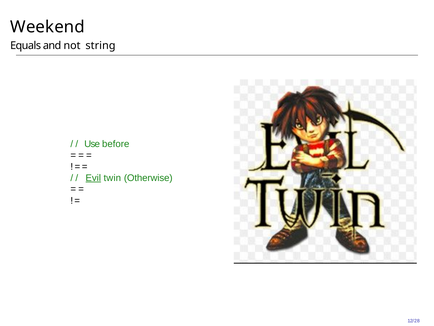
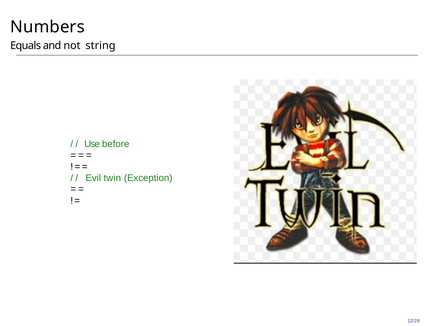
Weekend: Weekend -> Numbers
Evil underline: present -> none
Otherwise: Otherwise -> Exception
